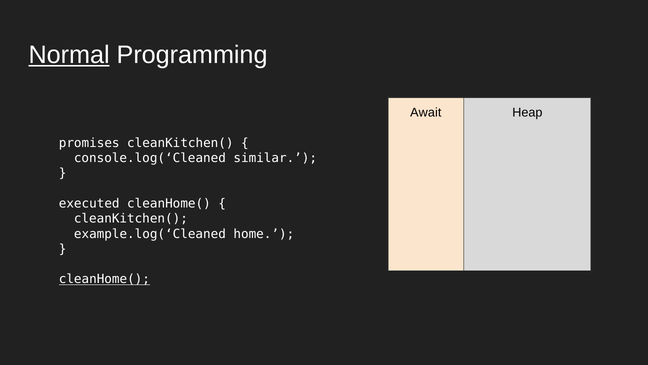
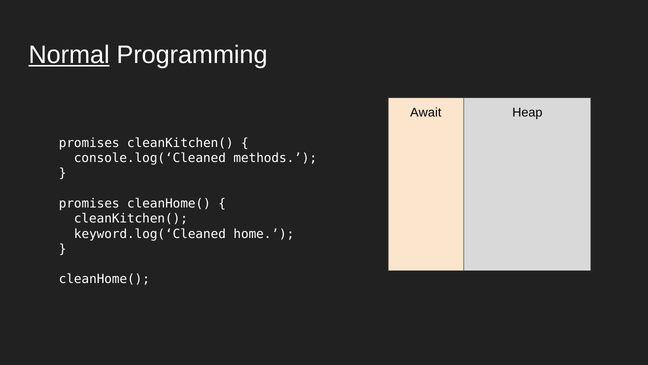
similar: similar -> methods
executed at (89, 203): executed -> promises
example.log(‘Cleaned: example.log(‘Cleaned -> keyword.log(‘Cleaned
cleanHome( at (104, 279) underline: present -> none
